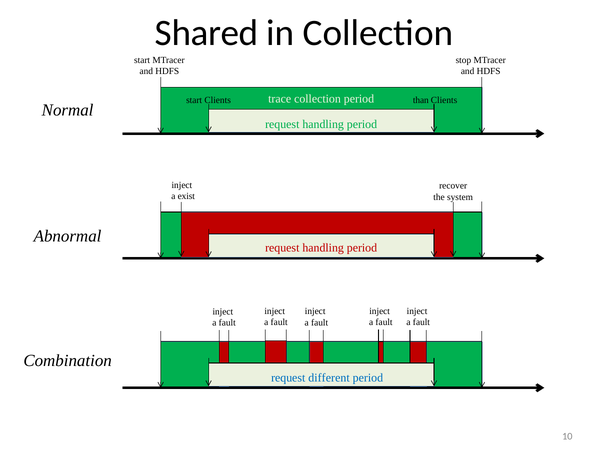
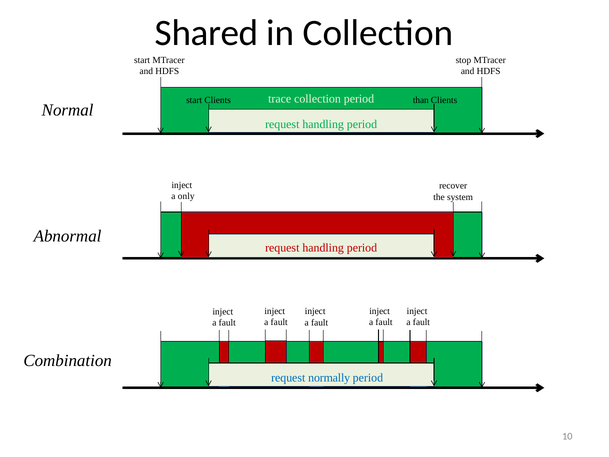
exist: exist -> only
different: different -> normally
